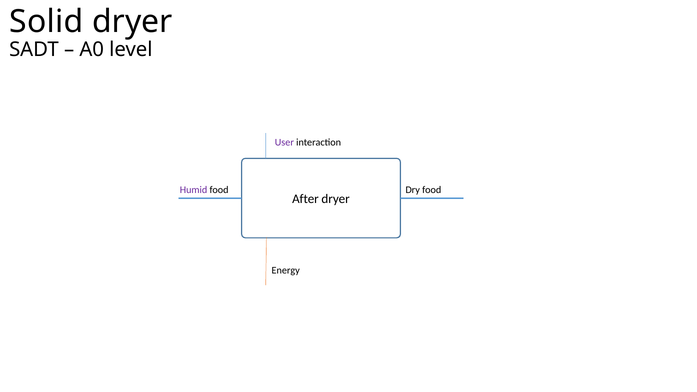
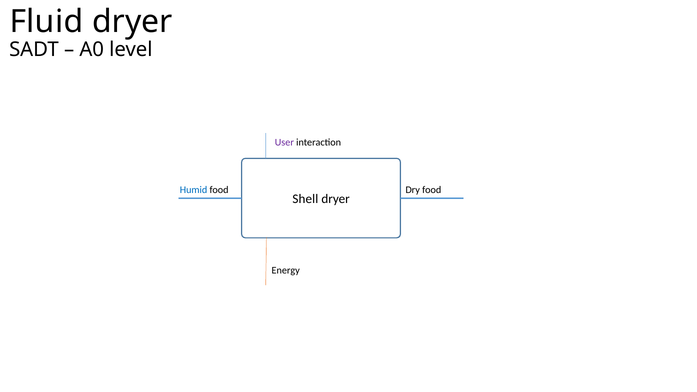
Solid: Solid -> Fluid
Humid colour: purple -> blue
After: After -> Shell
